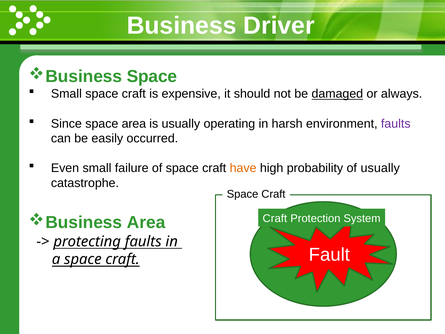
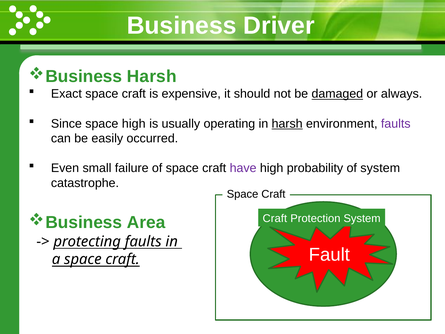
Space at (152, 76): Space -> Harsh
Small at (66, 94): Small -> Exact
space area: area -> high
harsh at (287, 124) underline: none -> present
have colour: orange -> purple
of usually: usually -> system
